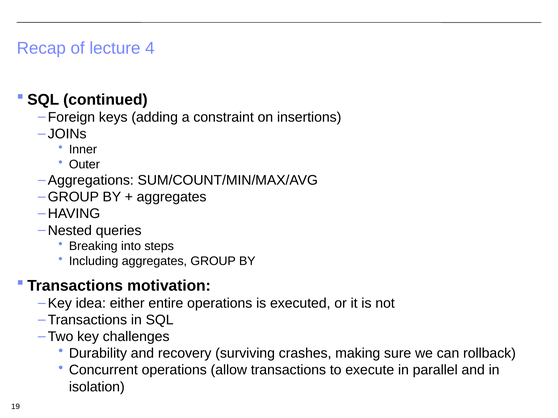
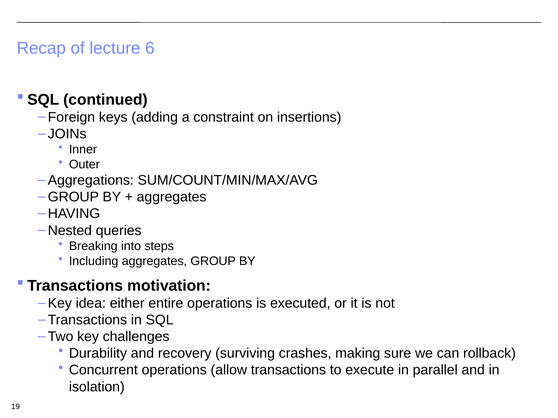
4: 4 -> 6
